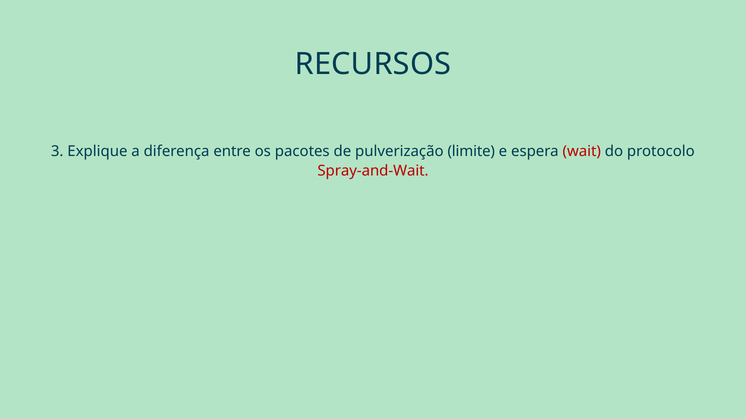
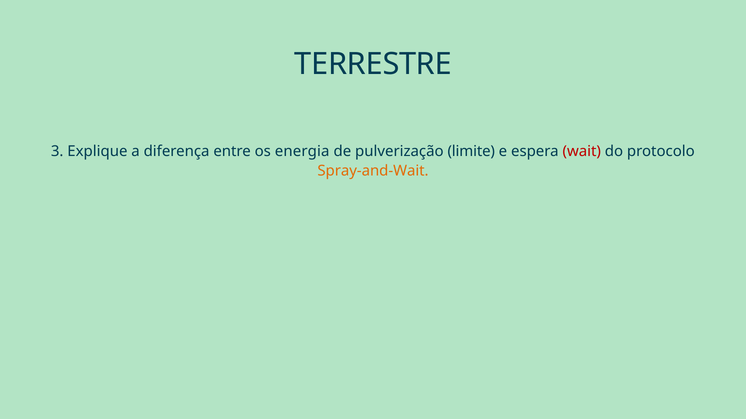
RECURSOS: RECURSOS -> TERRESTRE
pacotes: pacotes -> energia
Spray-and-Wait colour: red -> orange
